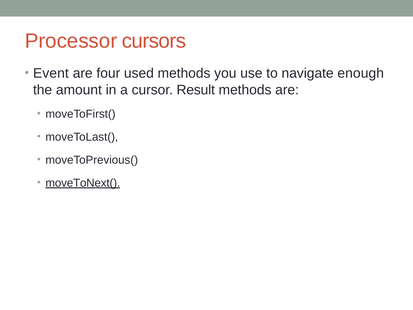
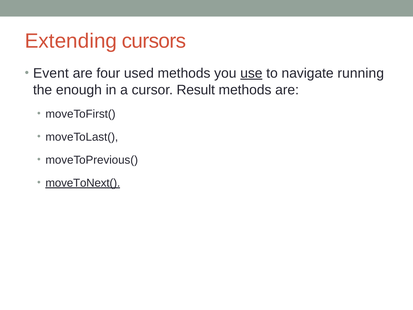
Processor: Processor -> Extending
use underline: none -> present
enough: enough -> running
amount: amount -> enough
